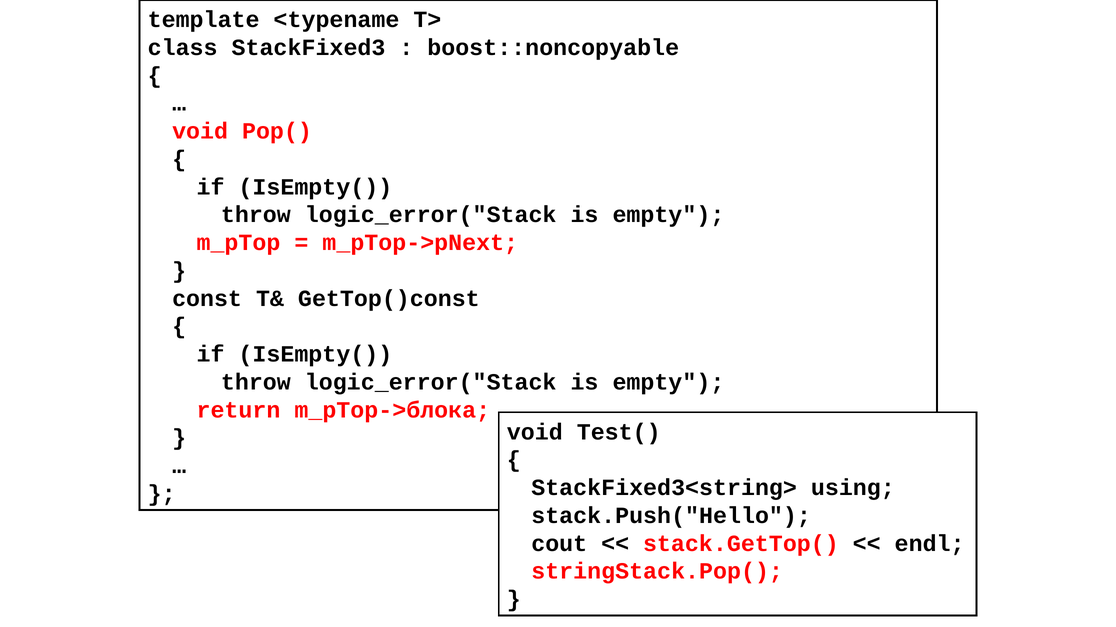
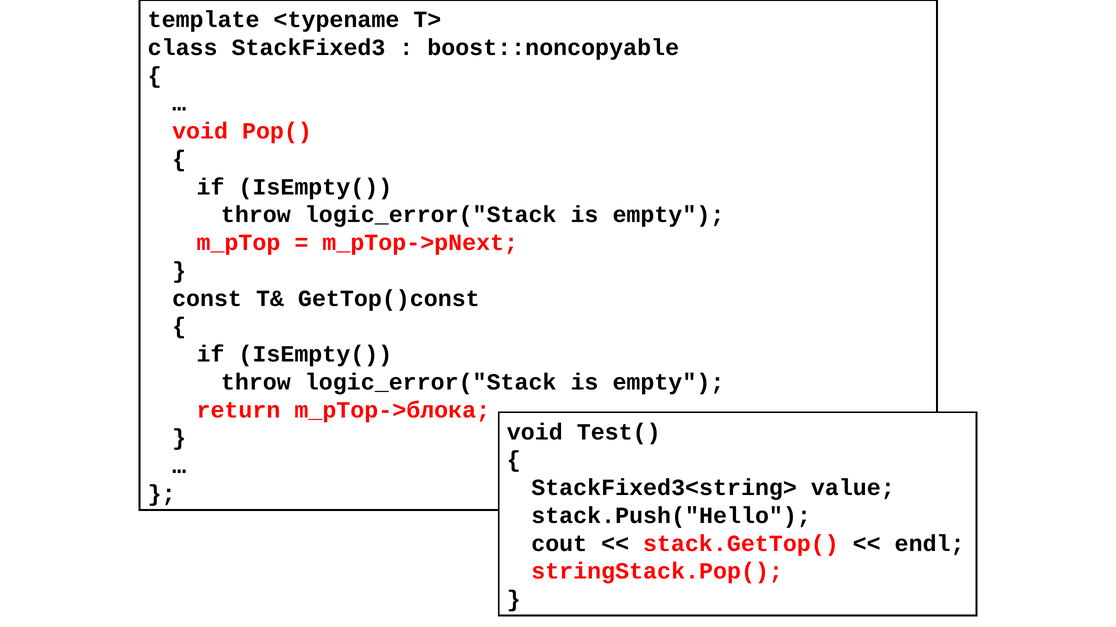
using: using -> value
